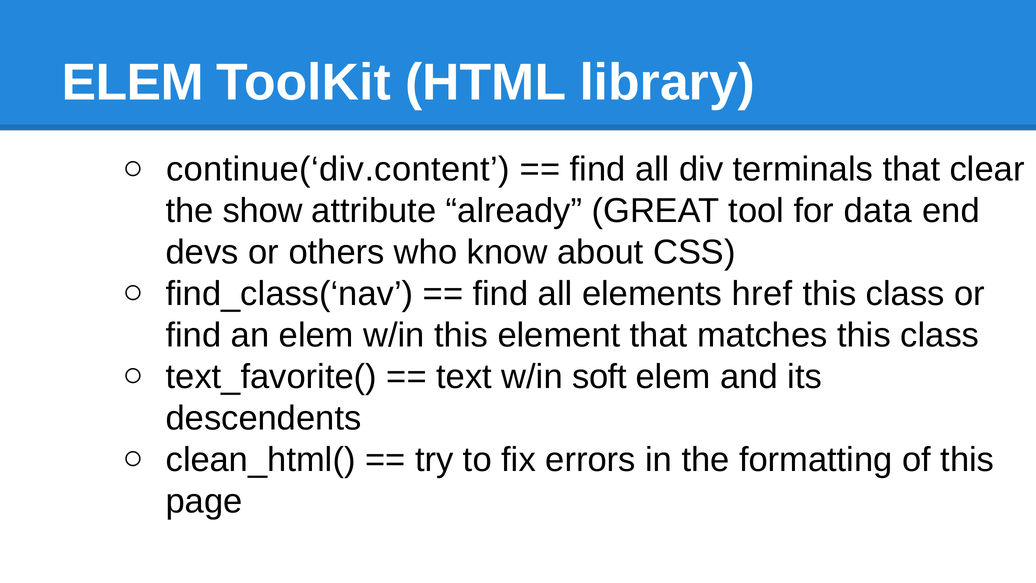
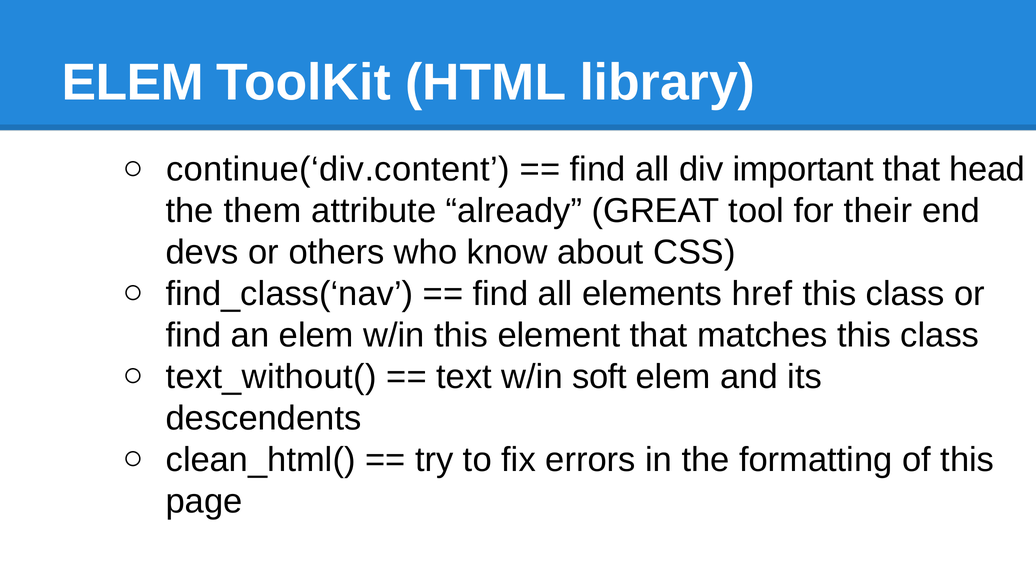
terminals: terminals -> important
clear: clear -> head
show: show -> them
data: data -> their
text_favorite(: text_favorite( -> text_without(
